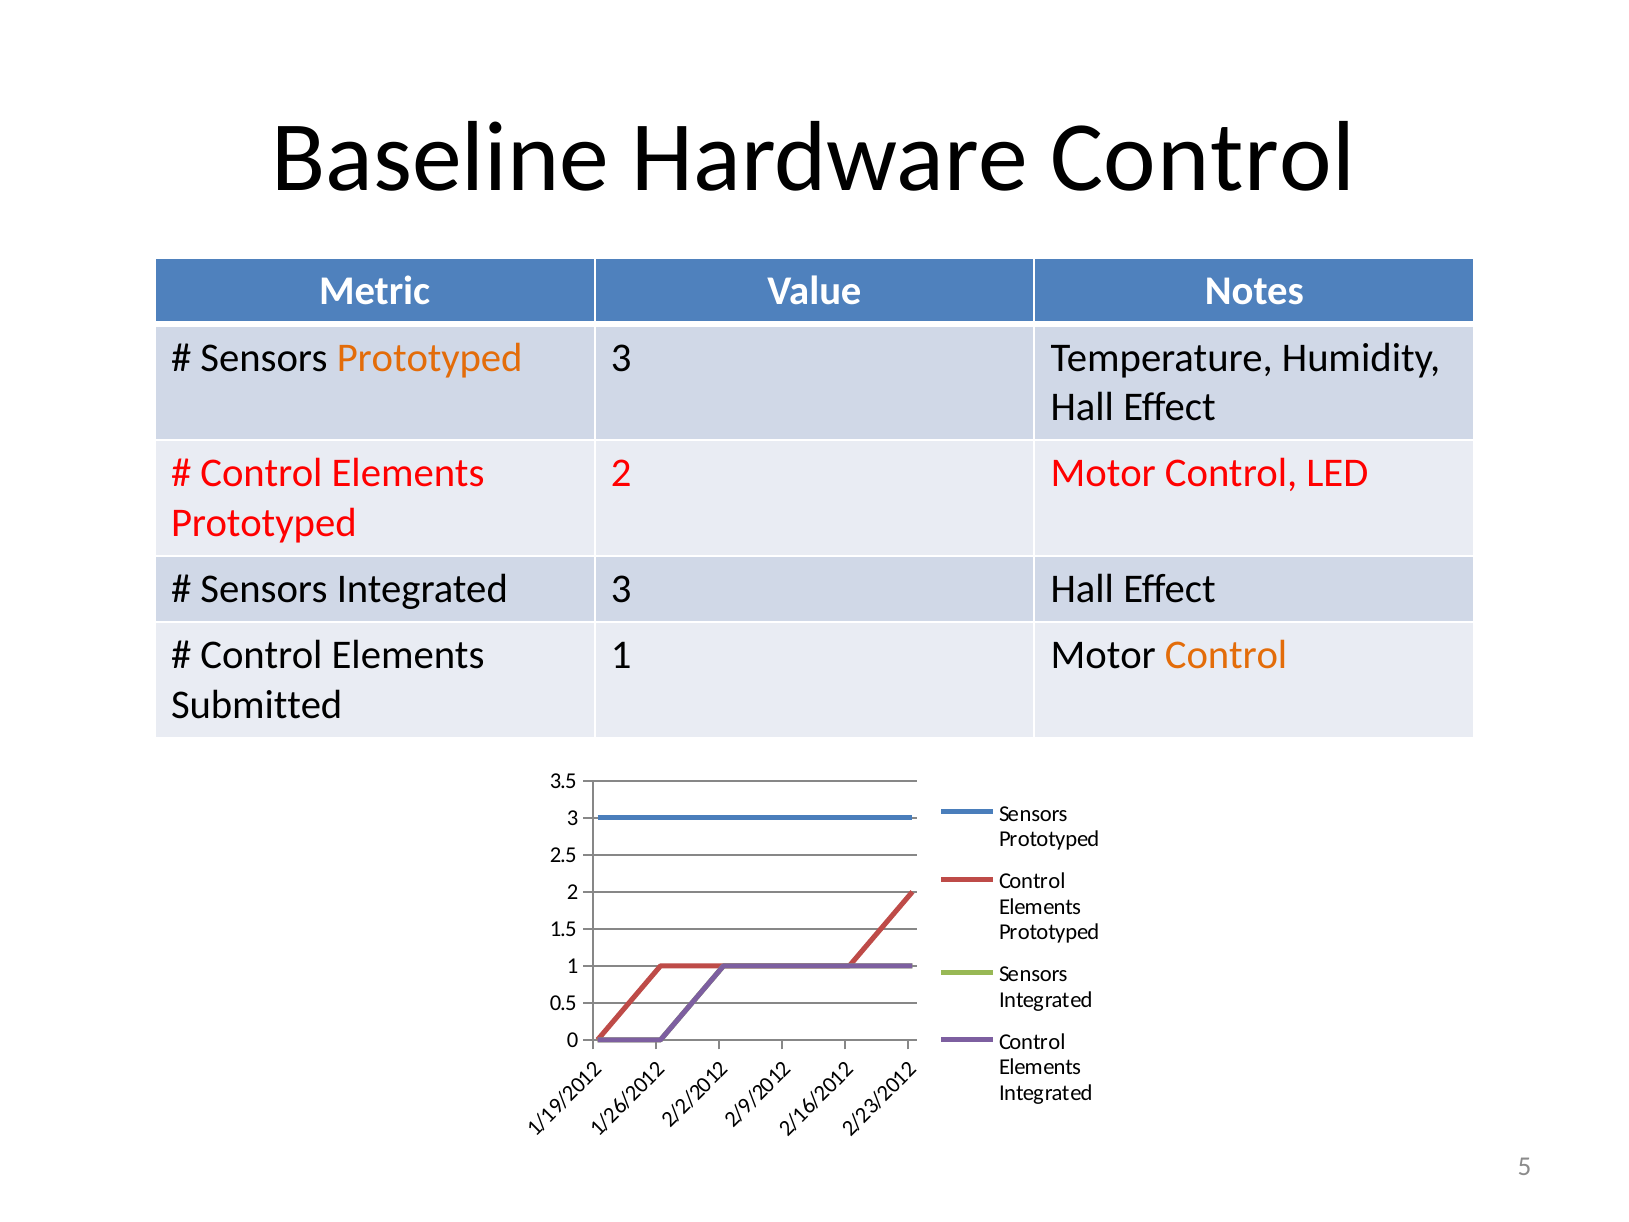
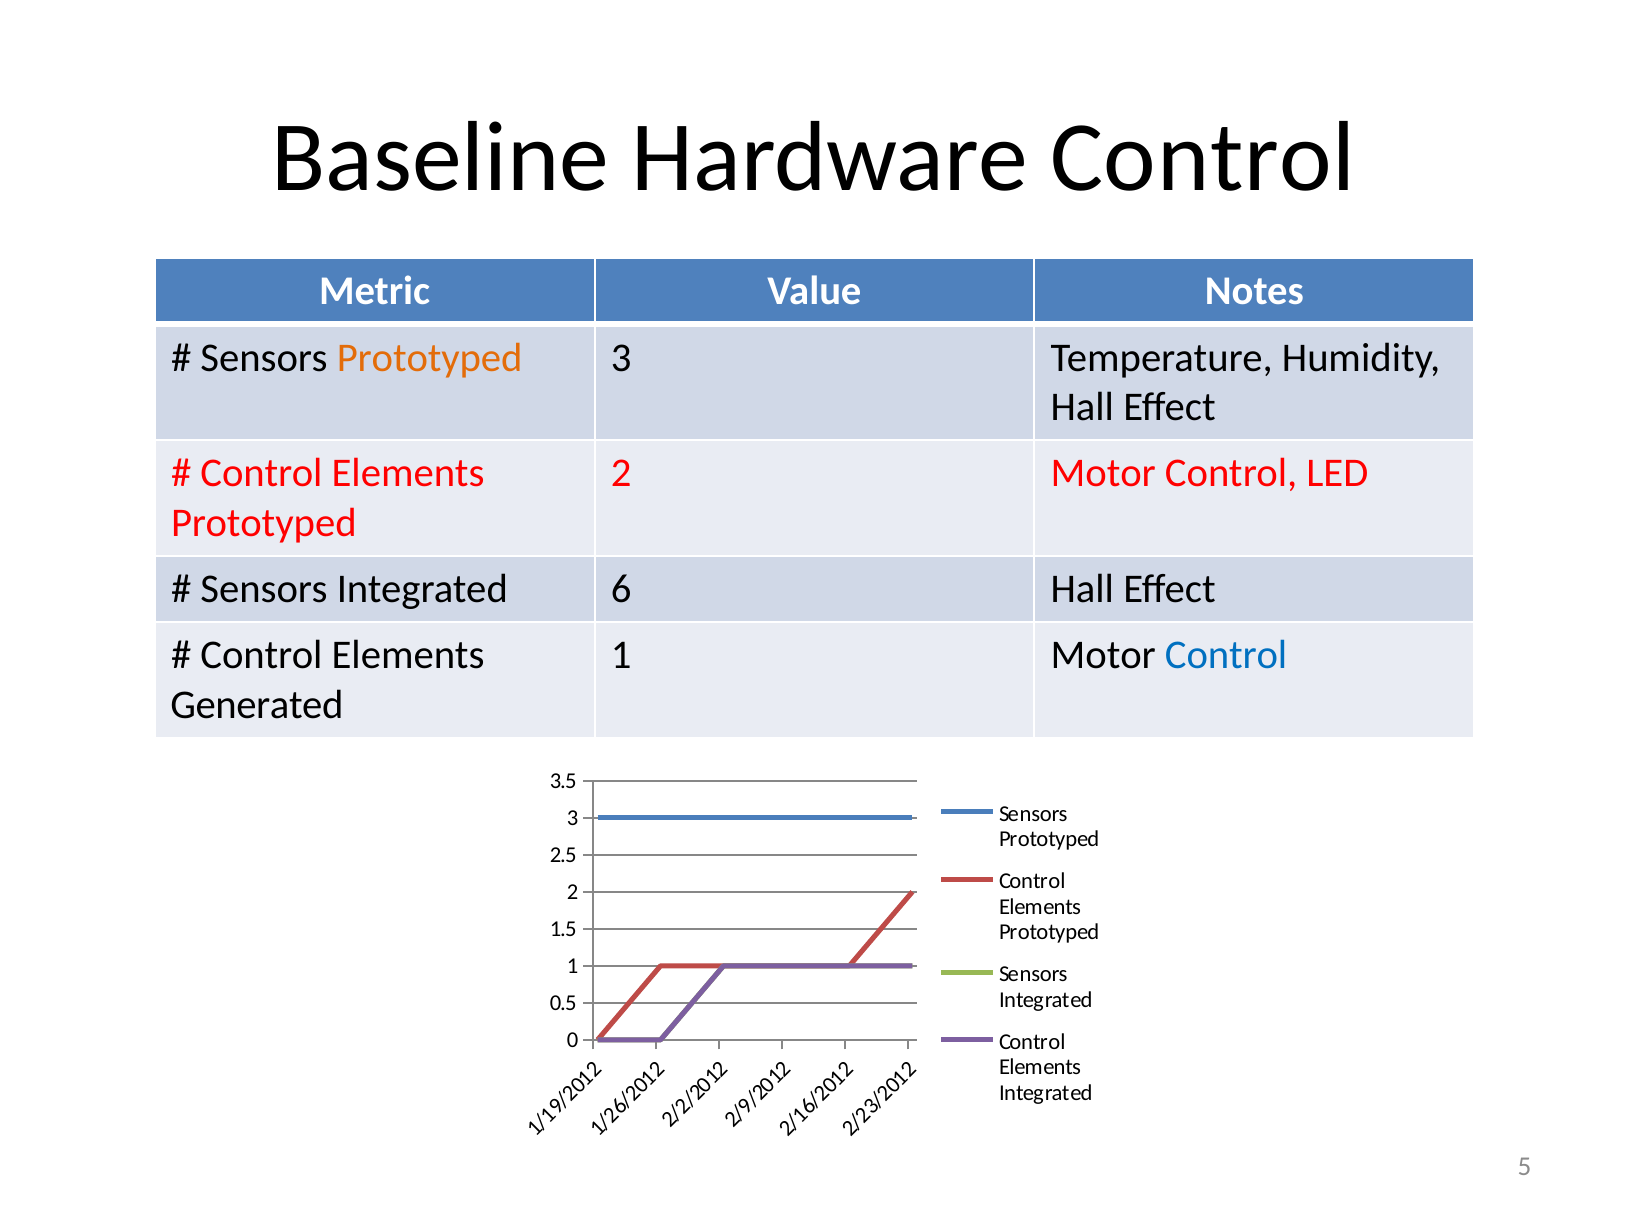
Integrated 3: 3 -> 6
Control at (1226, 655) colour: orange -> blue
Submitted: Submitted -> Generated
